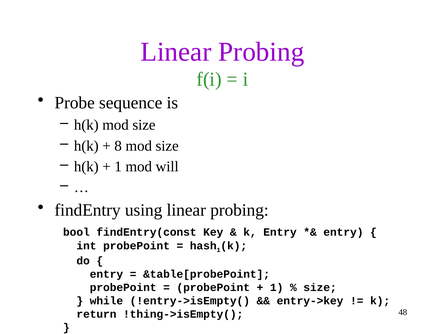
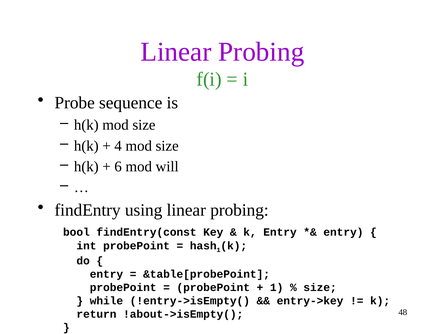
8: 8 -> 4
1 at (118, 166): 1 -> 6
!thing->isEmpty(: !thing->isEmpty( -> !about->isEmpty(
